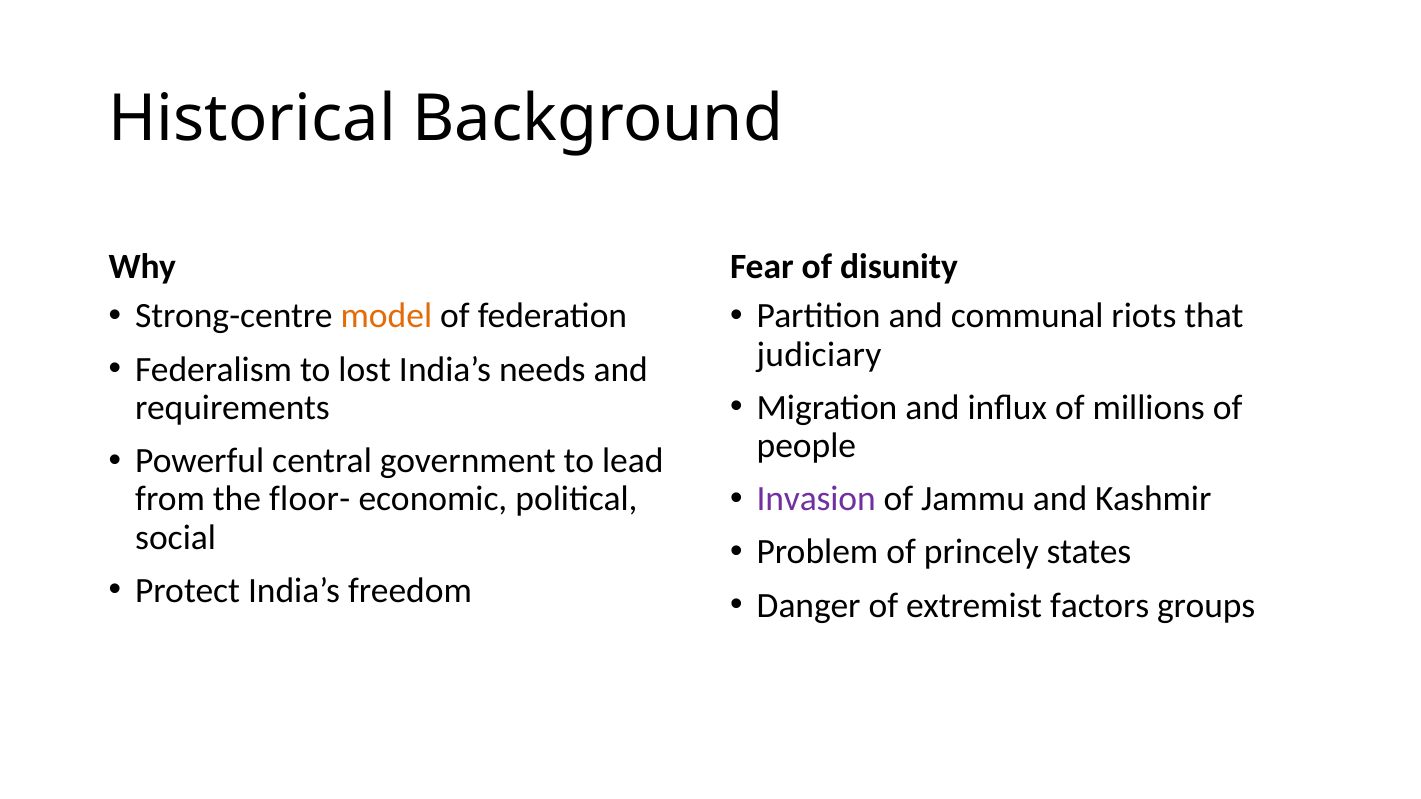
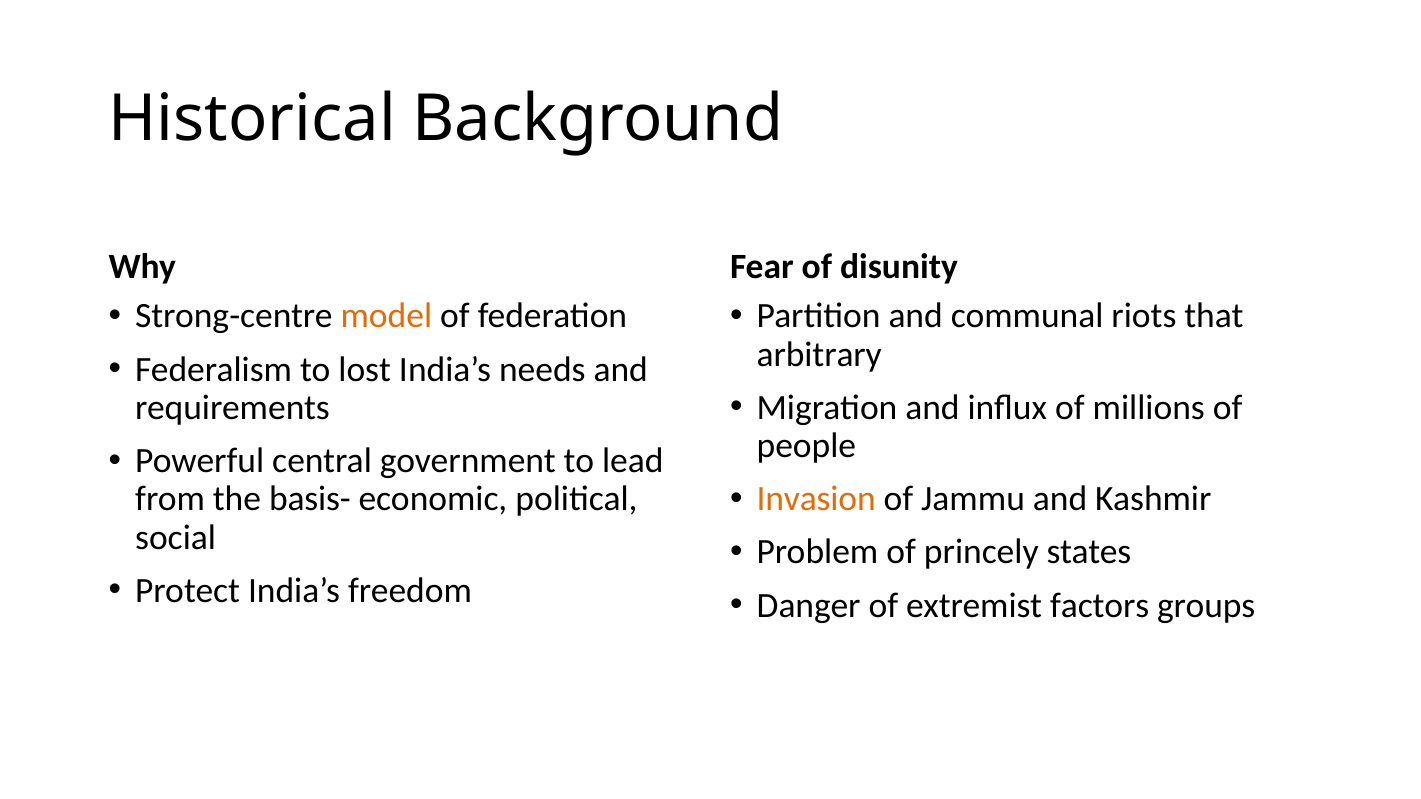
judiciary: judiciary -> arbitrary
Invasion colour: purple -> orange
floor-: floor- -> basis-
